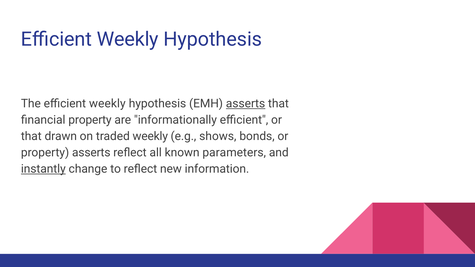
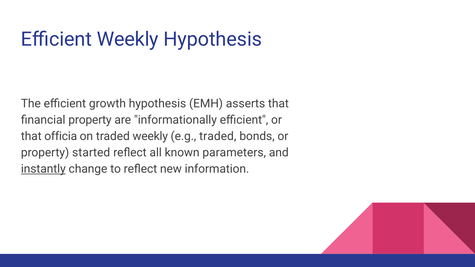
The efficient weekly: weekly -> growth
asserts at (246, 104) underline: present -> none
drawn: drawn -> officia
e.g shows: shows -> traded
property asserts: asserts -> started
